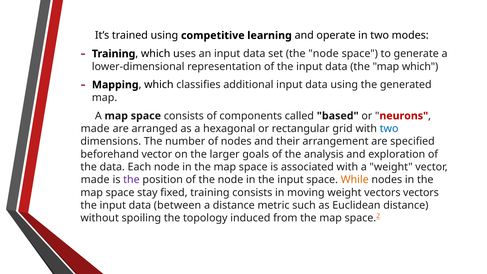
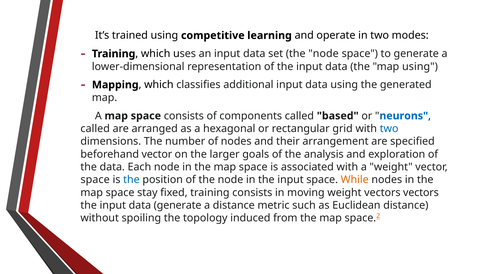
map which: which -> using
neurons colour: red -> blue
made at (95, 129): made -> called
made at (95, 180): made -> space
the at (131, 180) colour: purple -> blue
data between: between -> generate
